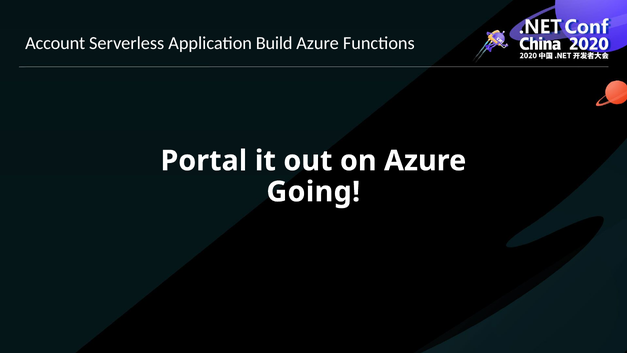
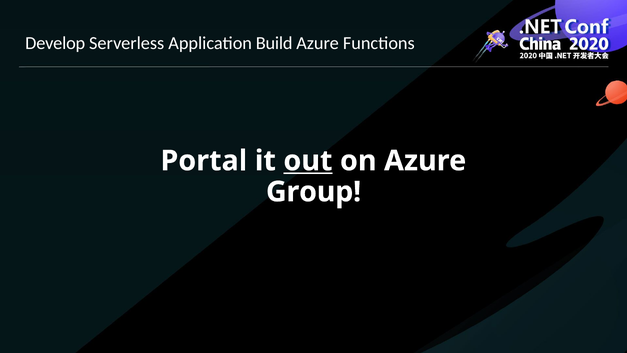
Account: Account -> Develop
out underline: none -> present
Going: Going -> Group
